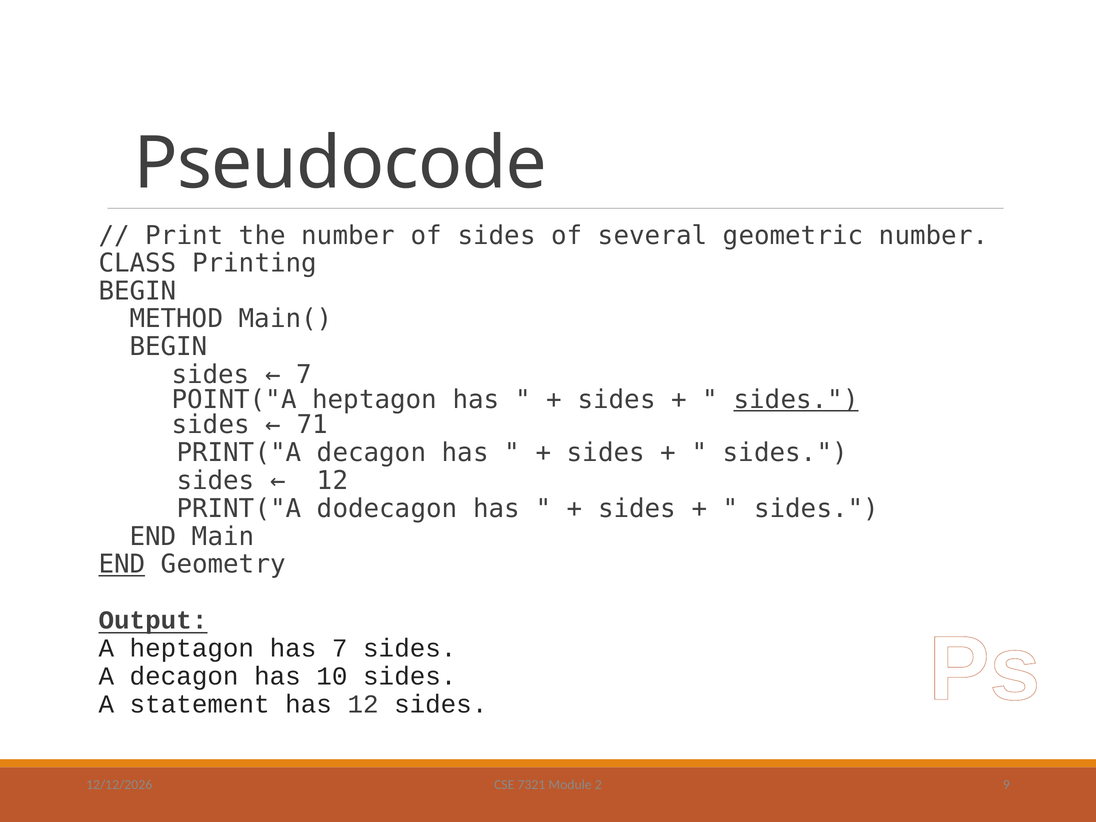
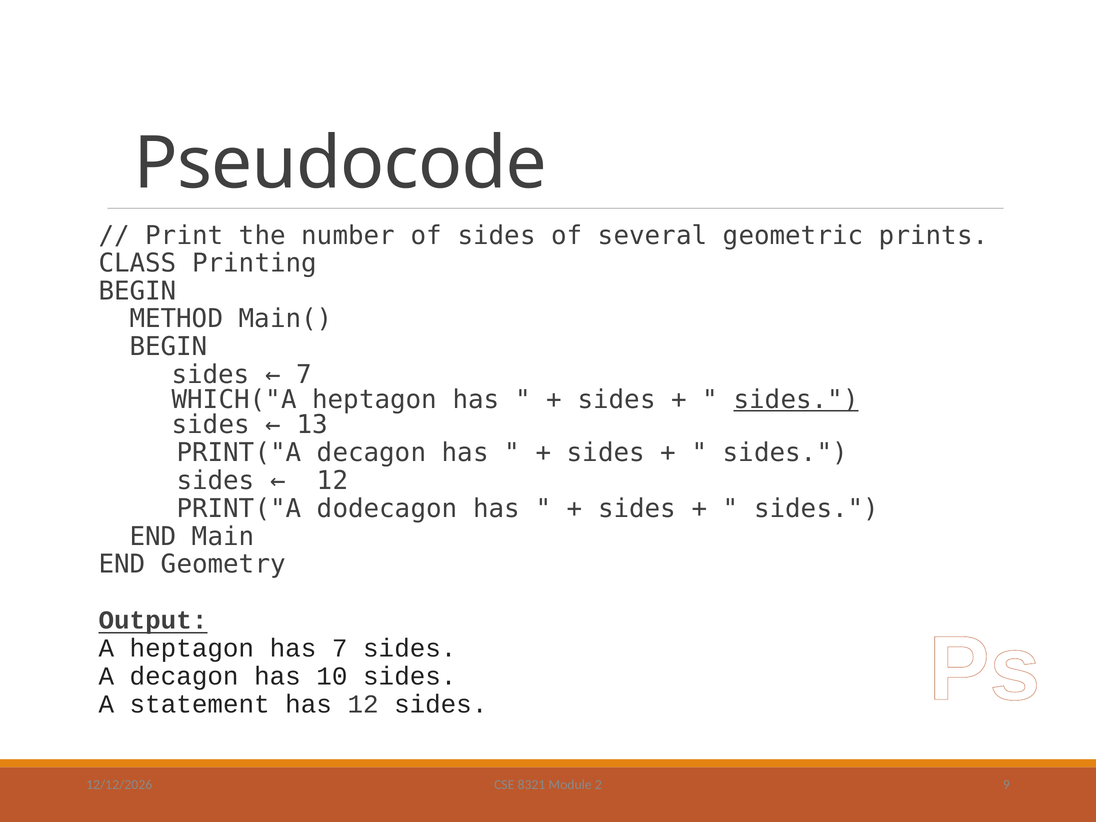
geometric number: number -> prints
POINT("A: POINT("A -> WHICH("A
71: 71 -> 13
END at (122, 564) underline: present -> none
7321: 7321 -> 8321
